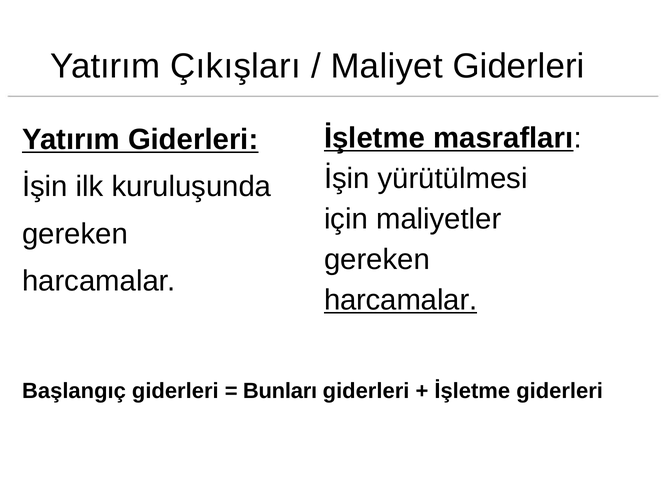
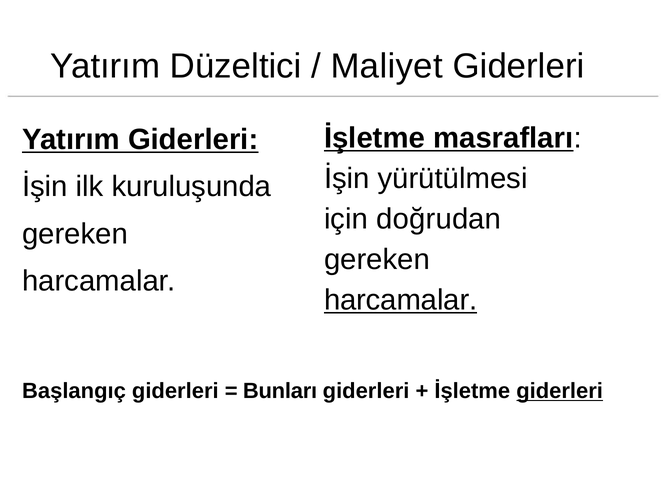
Çıkışları: Çıkışları -> Düzeltici
maliyetler: maliyetler -> doğrudan
giderleri at (560, 391) underline: none -> present
